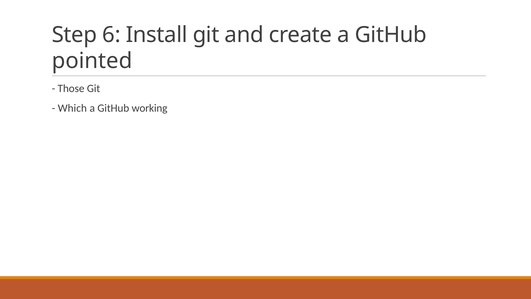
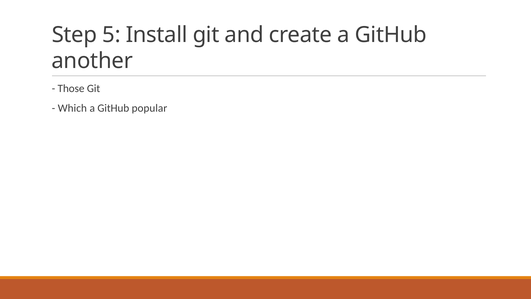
6: 6 -> 5
pointed: pointed -> another
working: working -> popular
